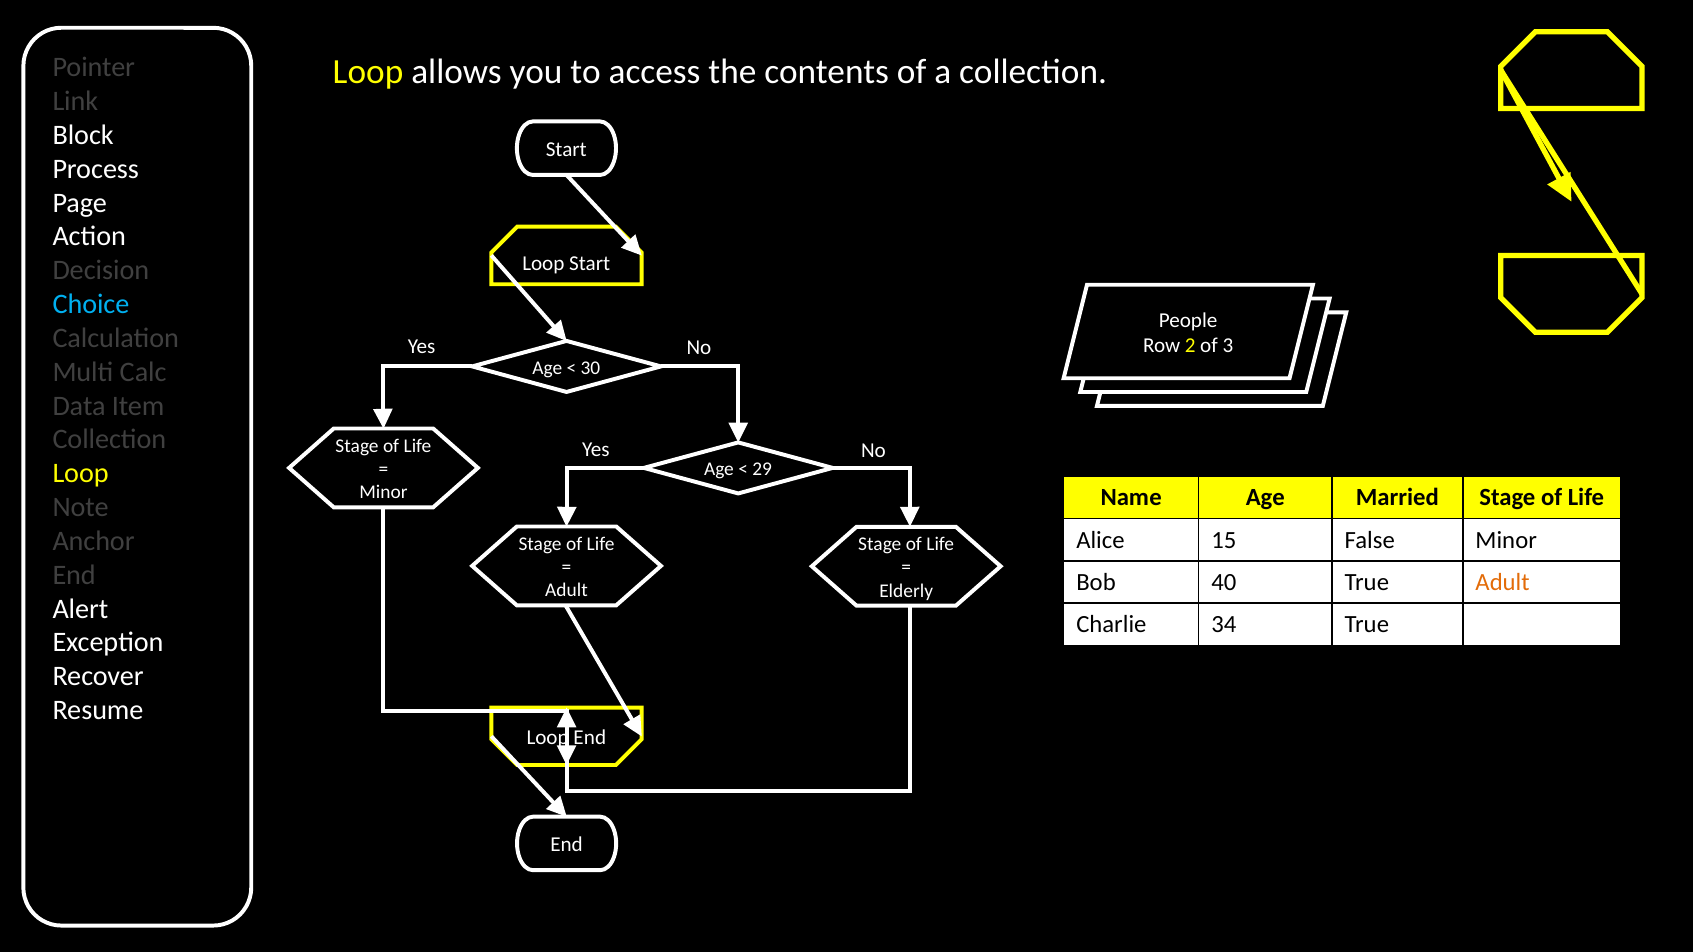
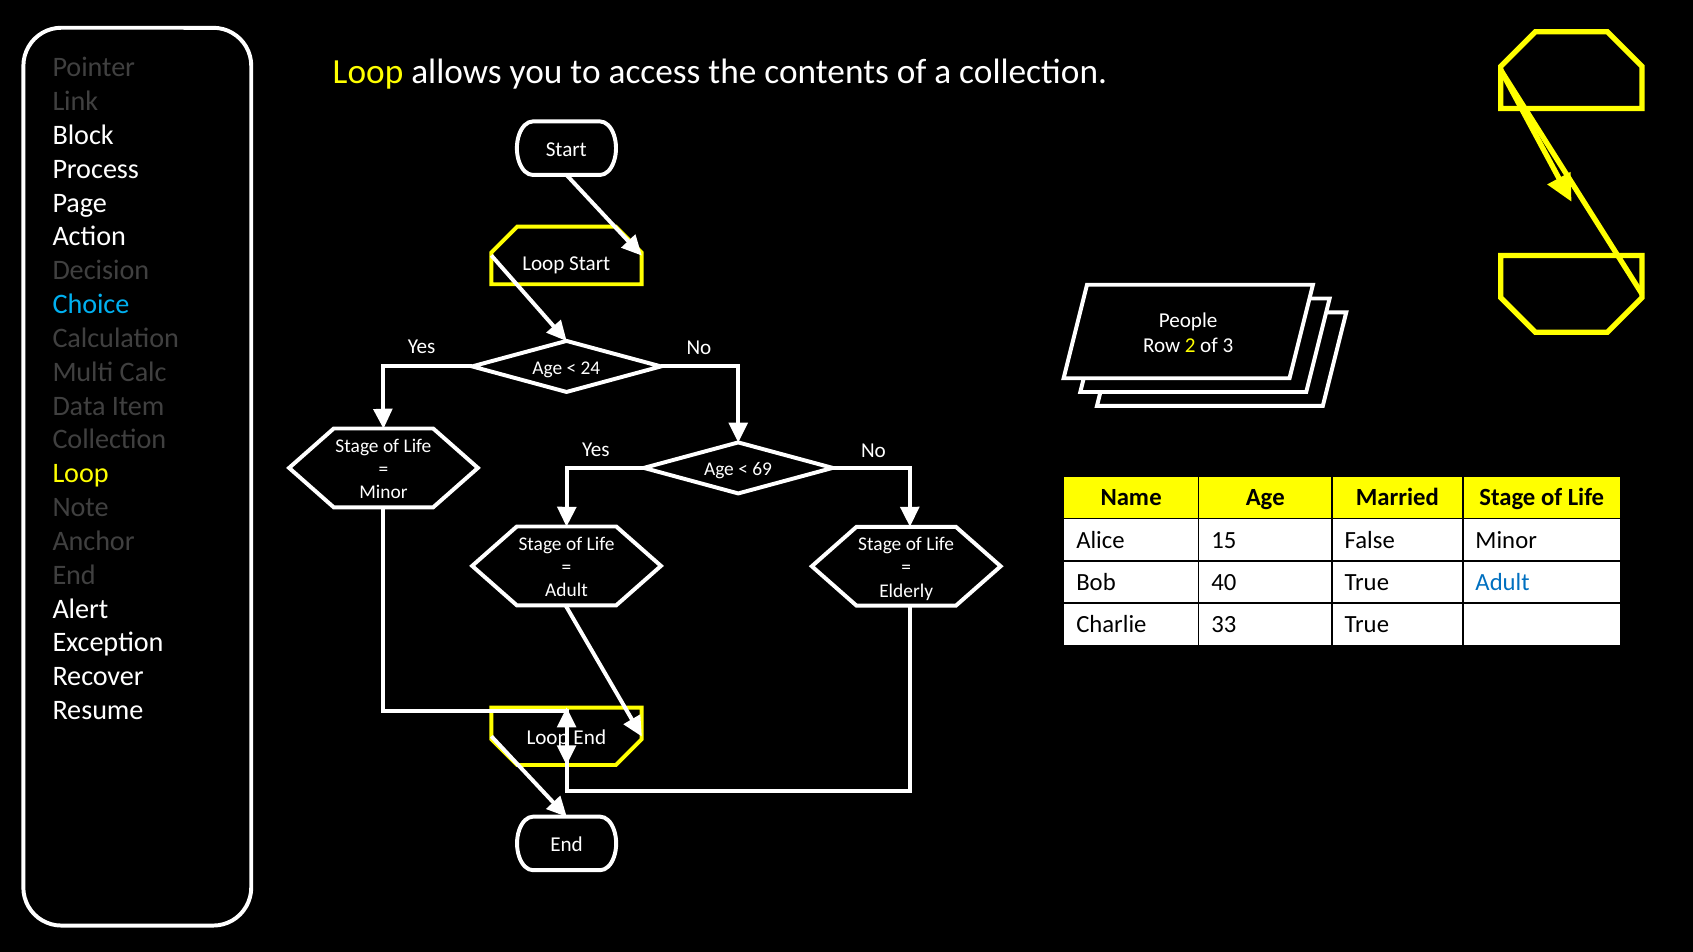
30: 30 -> 24
29: 29 -> 69
Adult at (1503, 583) colour: orange -> blue
34: 34 -> 33
